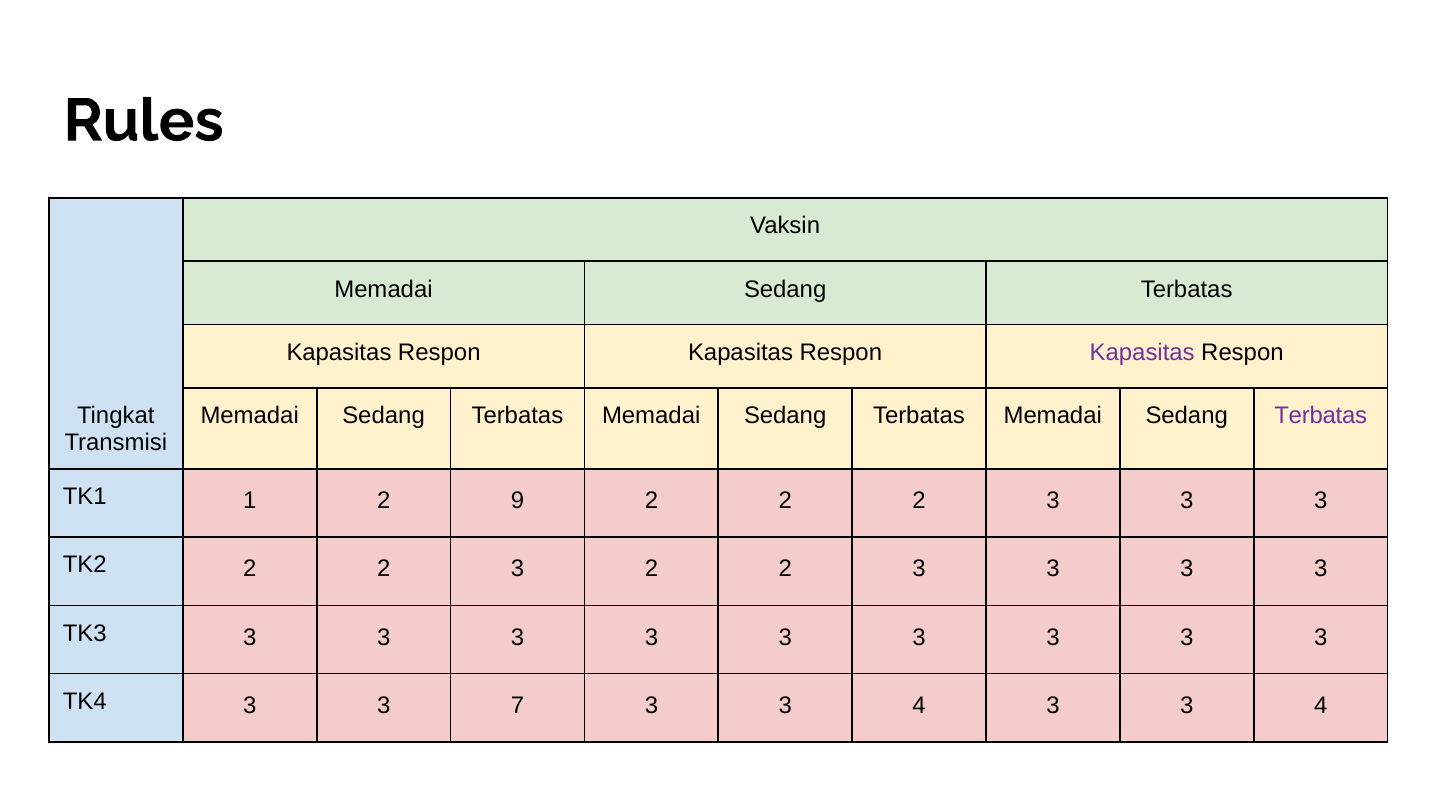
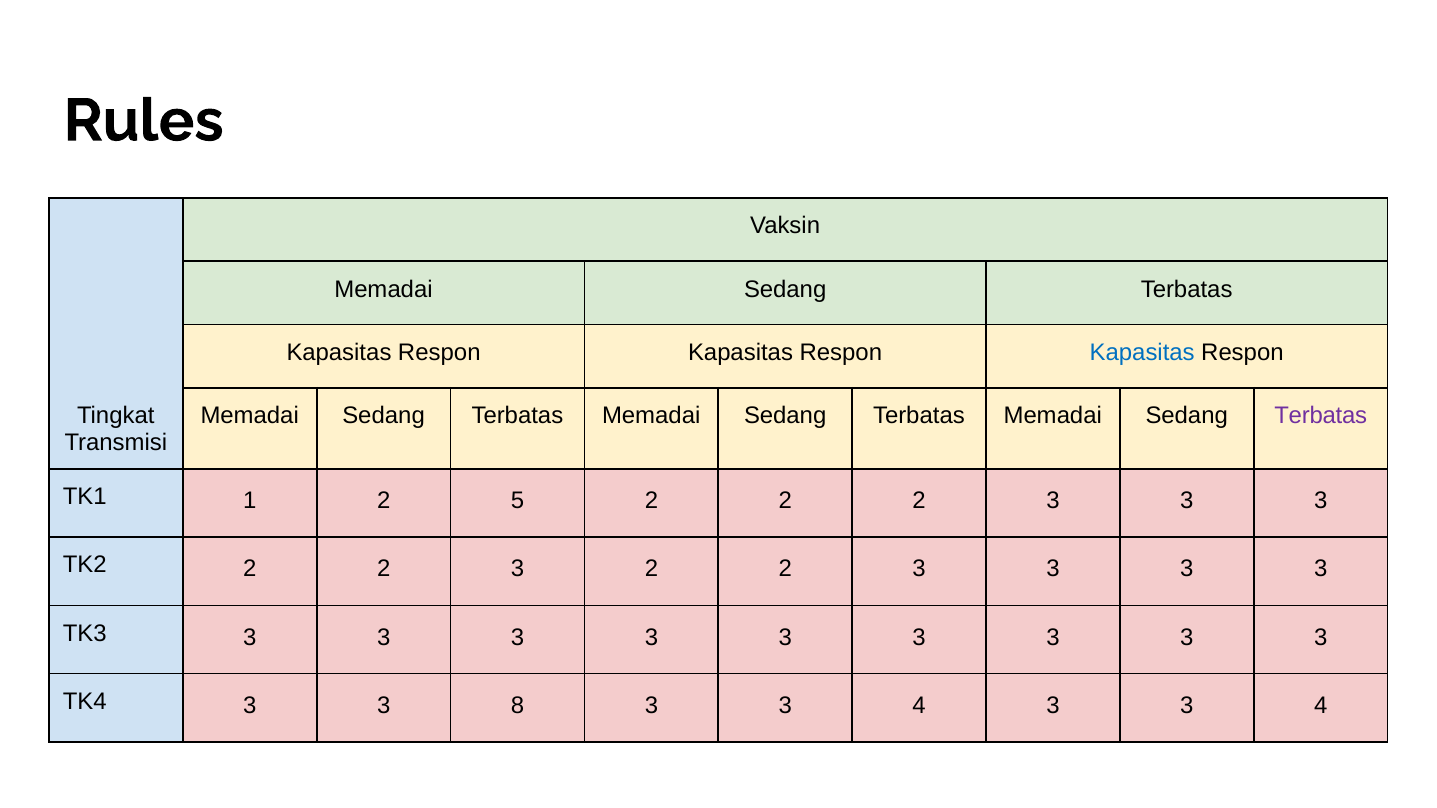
Kapasitas at (1142, 352) colour: purple -> blue
9: 9 -> 5
7: 7 -> 8
